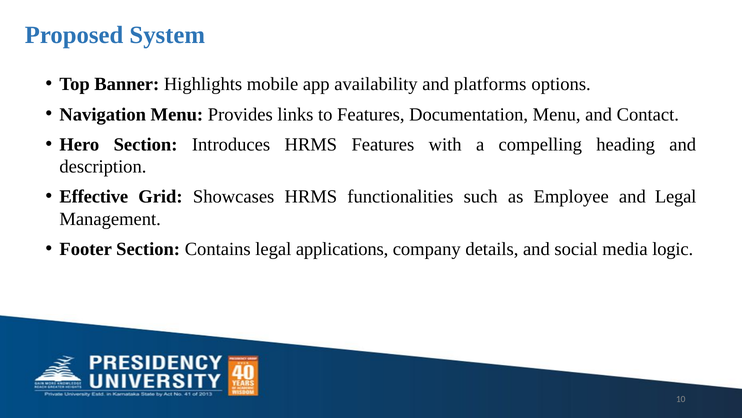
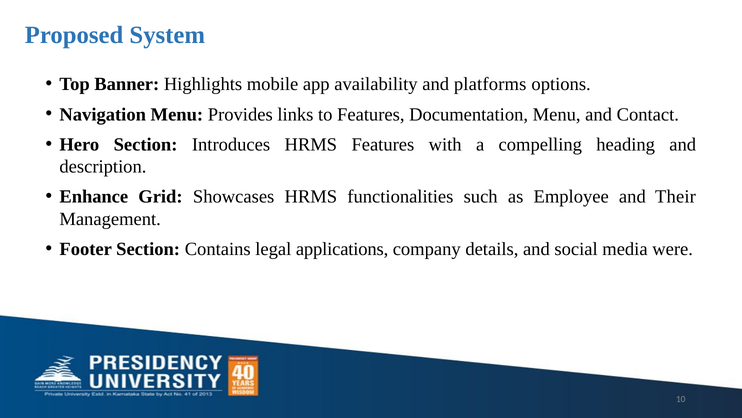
Effective: Effective -> Enhance
and Legal: Legal -> Their
logic: logic -> were
